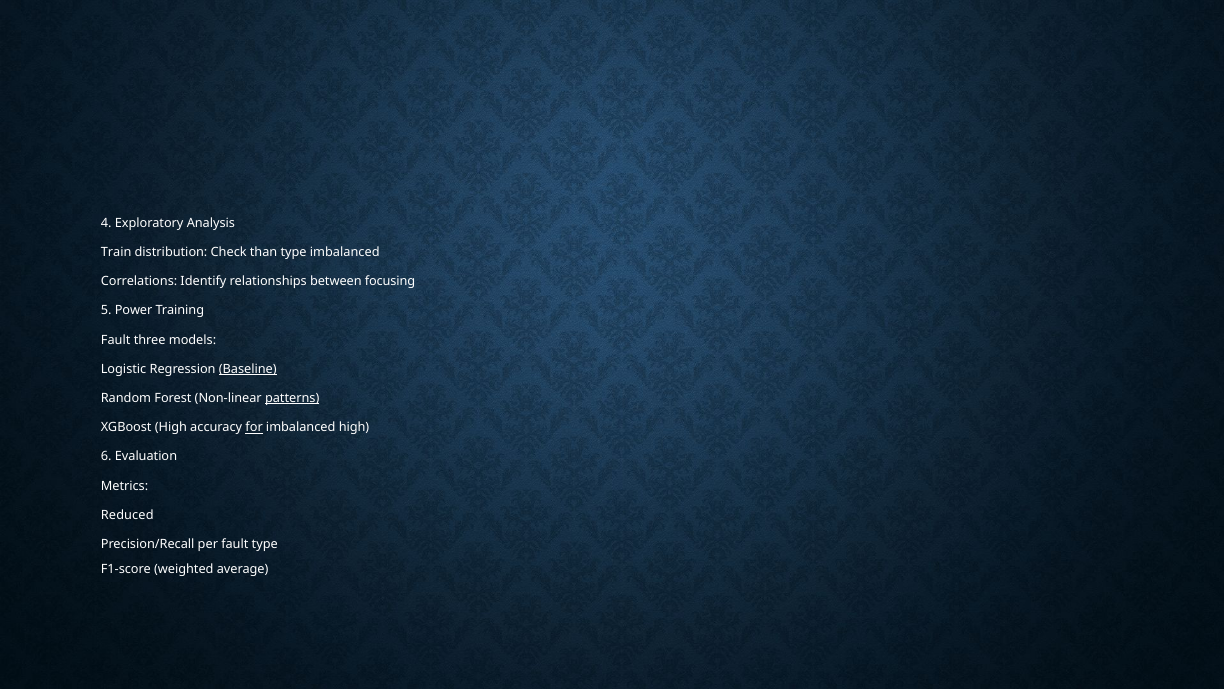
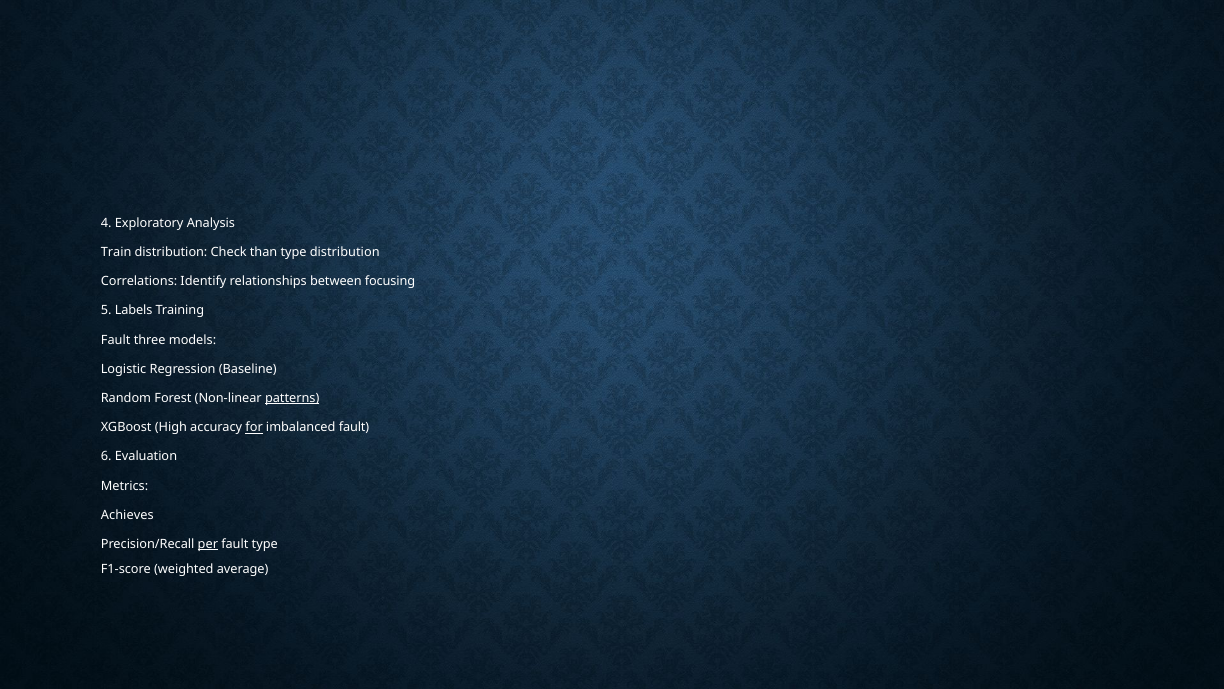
type imbalanced: imbalanced -> distribution
Power: Power -> Labels
Baseline underline: present -> none
imbalanced high: high -> fault
Reduced: Reduced -> Achieves
per underline: none -> present
